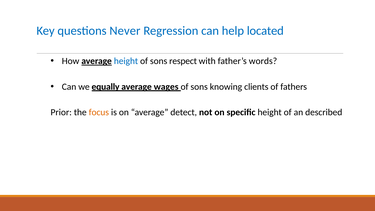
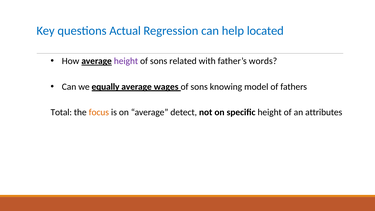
Never: Never -> Actual
height at (126, 61) colour: blue -> purple
respect: respect -> related
clients: clients -> model
Prior: Prior -> Total
described: described -> attributes
